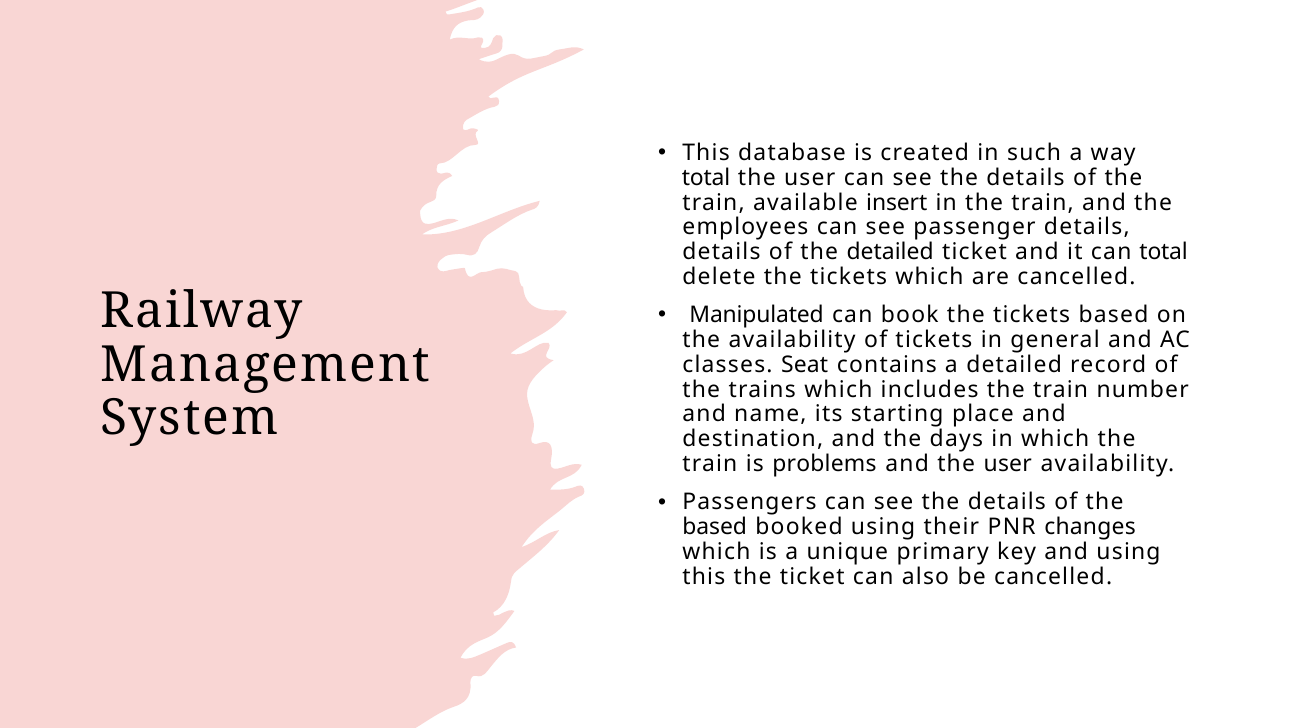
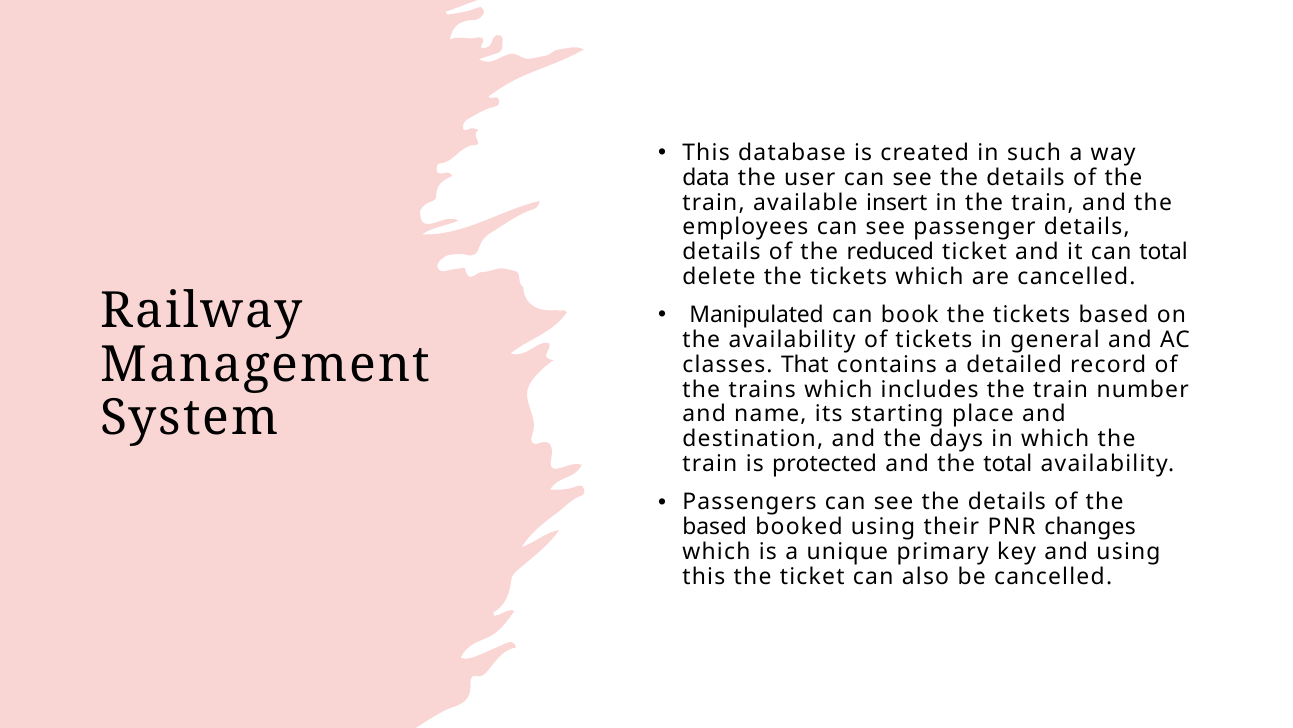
total at (706, 178): total -> data
the detailed: detailed -> reduced
Seat: Seat -> That
problems: problems -> protected
and the user: user -> total
